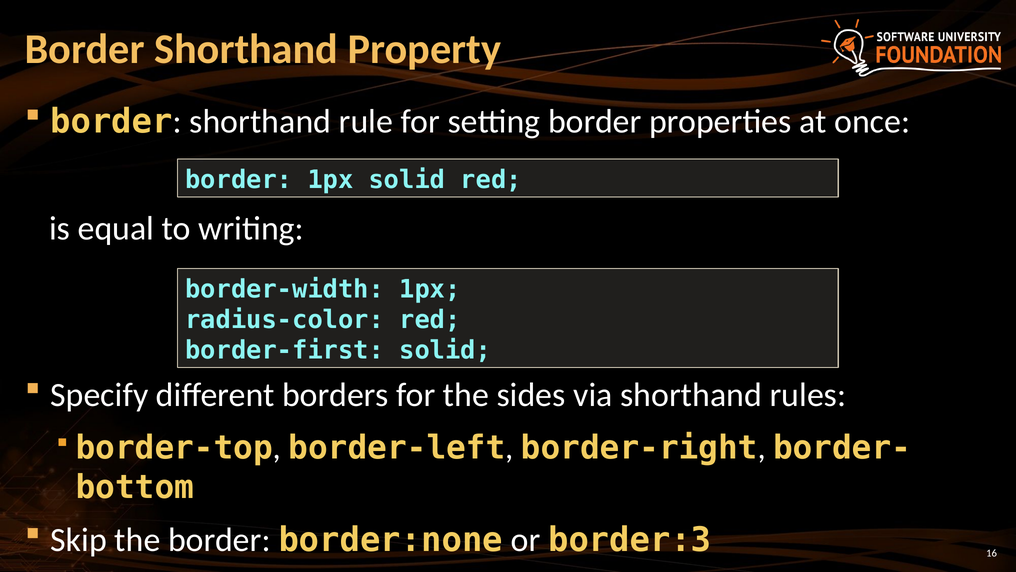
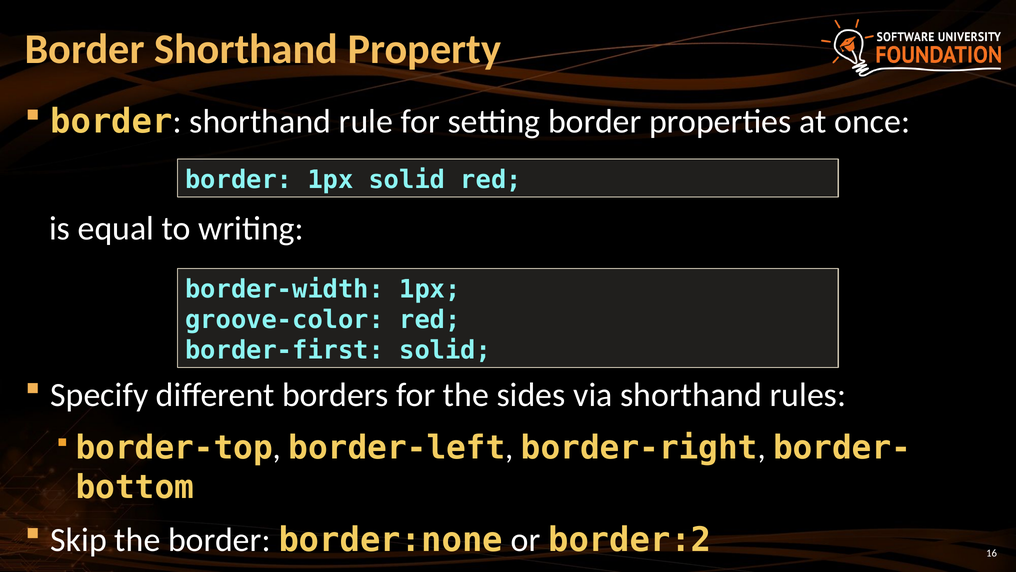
radius-color: radius-color -> groove-color
border:3: border:3 -> border:2
